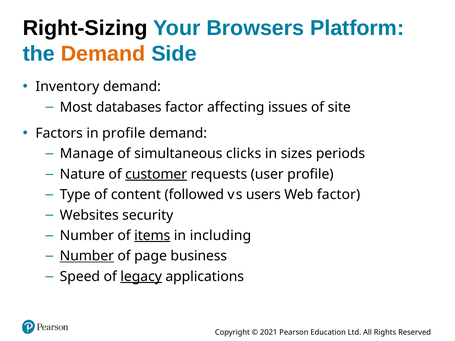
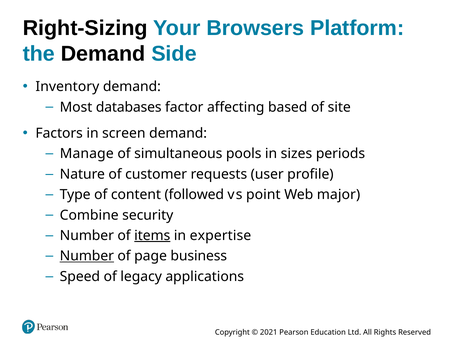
Demand at (103, 54) colour: orange -> black
issues: issues -> based
in profile: profile -> screen
clicks: clicks -> pools
customer underline: present -> none
users: users -> point
Web factor: factor -> major
Websites: Websites -> Combine
including: including -> expertise
legacy underline: present -> none
